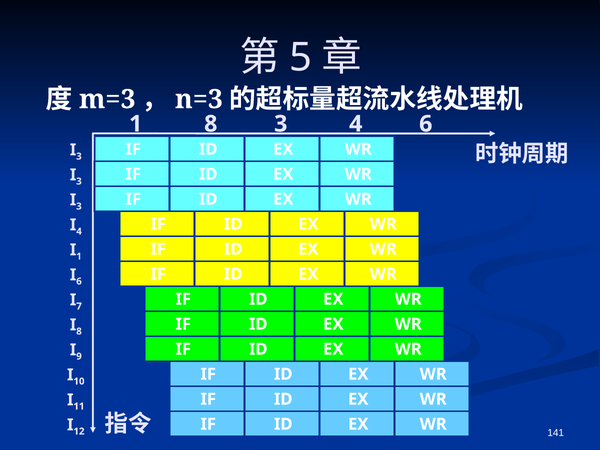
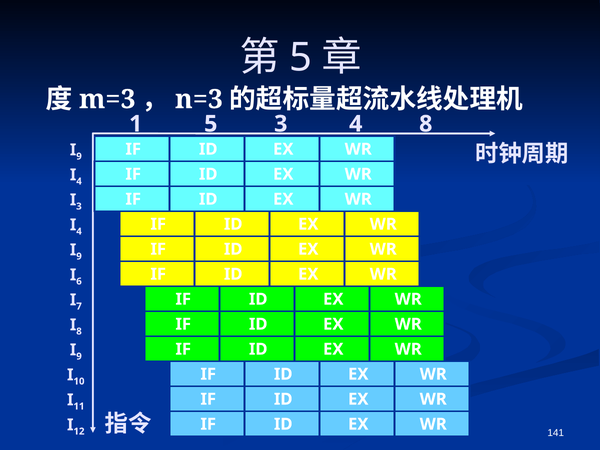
1 8: 8 -> 5
4 6: 6 -> 8
3 at (79, 156): 3 -> 9
3 at (79, 181): 3 -> 4
1 at (79, 256): 1 -> 9
